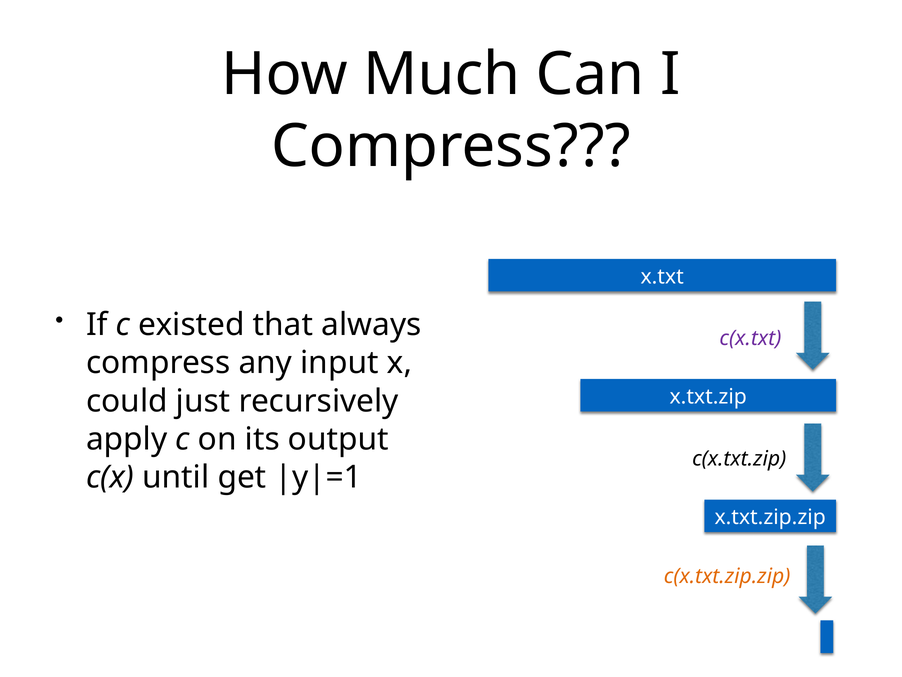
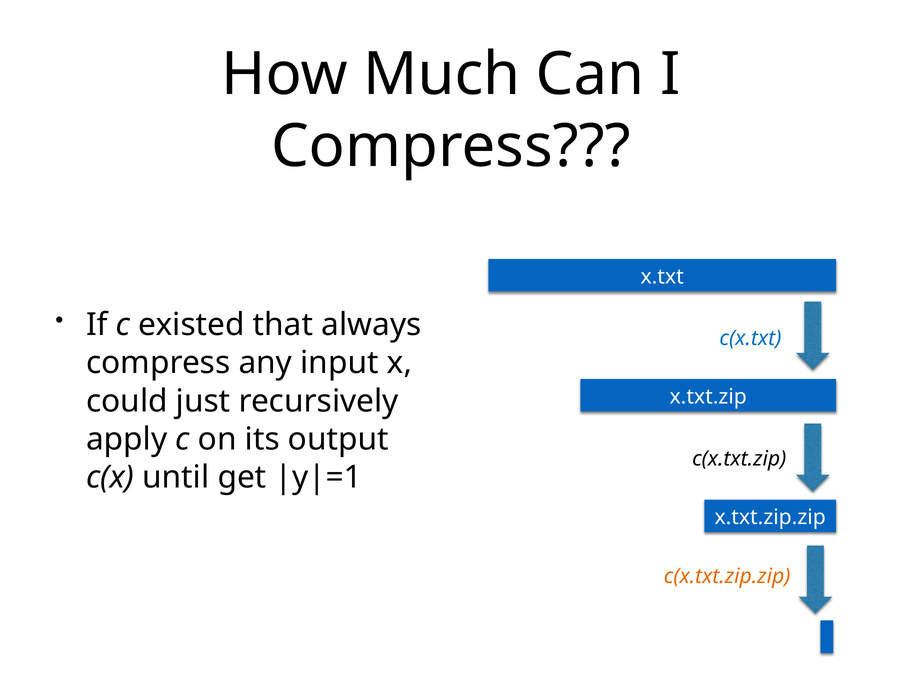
c(x.txt colour: purple -> blue
